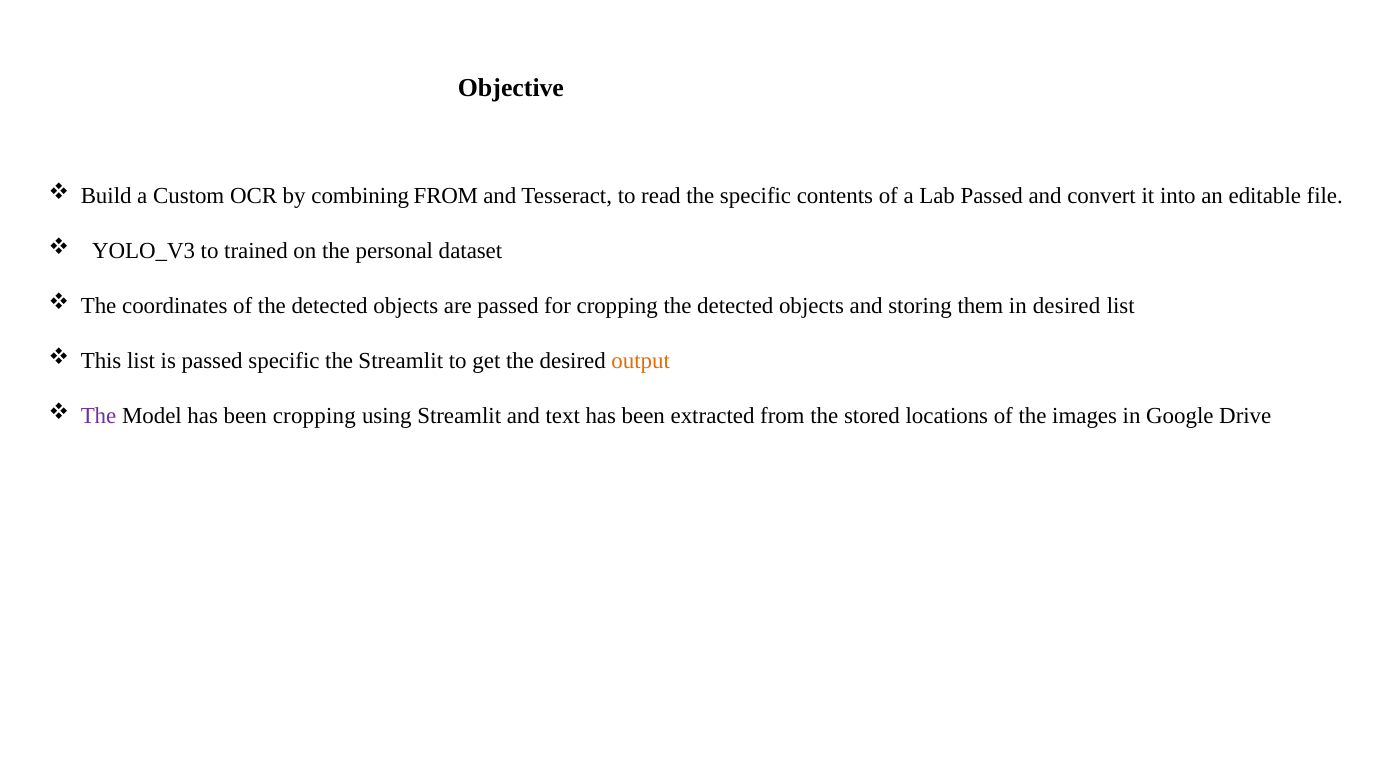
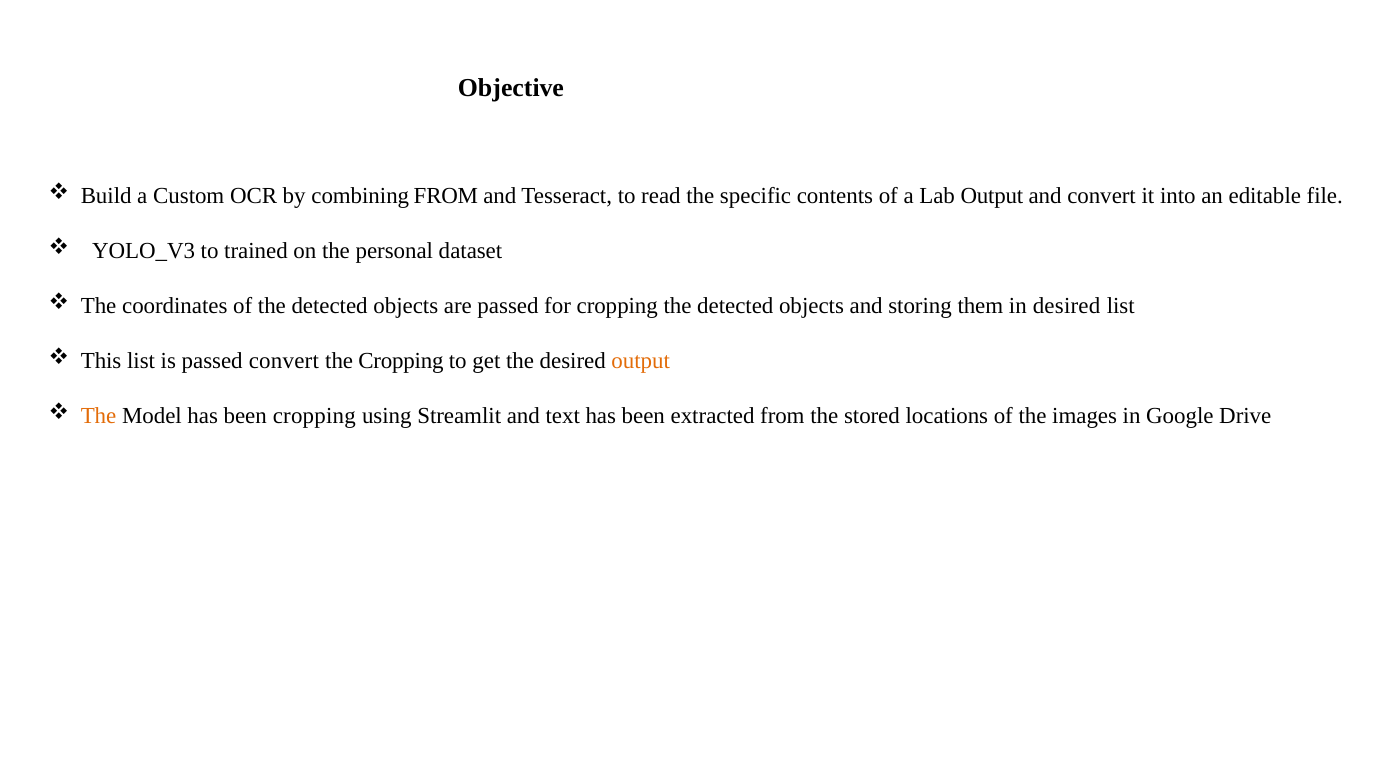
Lab Passed: Passed -> Output
passed specific: specific -> convert
the Streamlit: Streamlit -> Cropping
The at (99, 416) colour: purple -> orange
